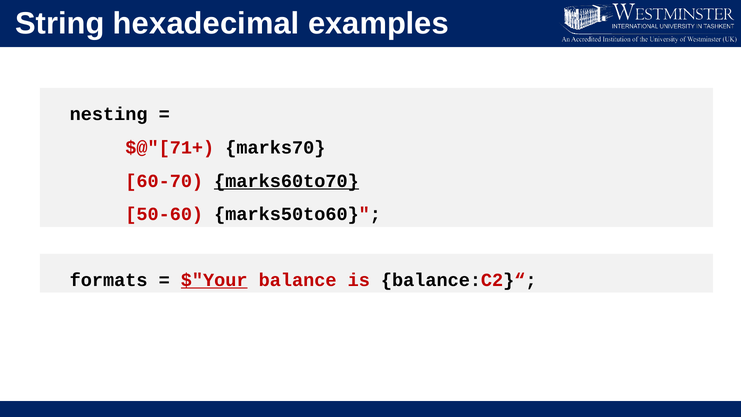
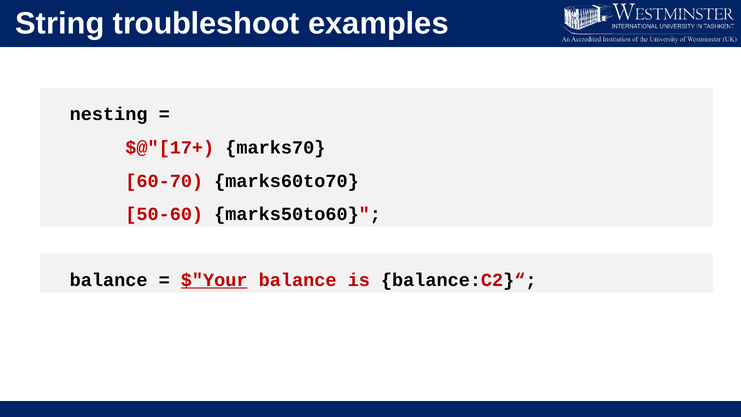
hexadecimal: hexadecimal -> troubleshoot
$@"[71+: $@"[71+ -> $@"[17+
marks60to70 underline: present -> none
formats at (109, 280): formats -> balance
